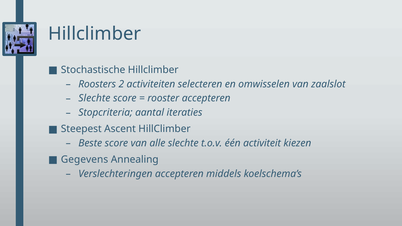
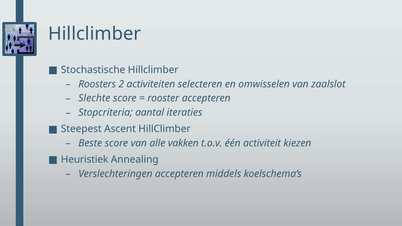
alle slechte: slechte -> vakken
Gegevens: Gegevens -> Heuristiek
